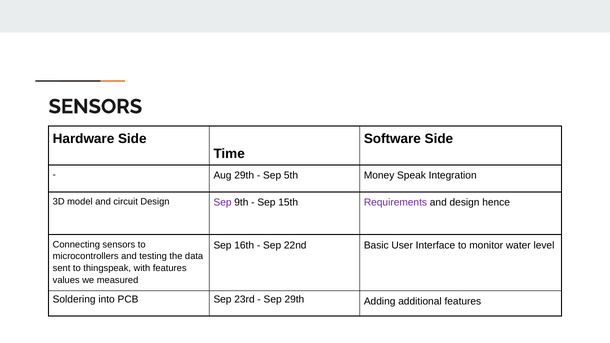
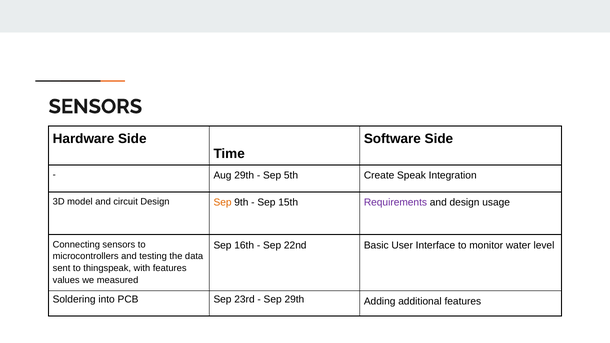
Money: Money -> Create
Sep at (223, 203) colour: purple -> orange
hence: hence -> usage
